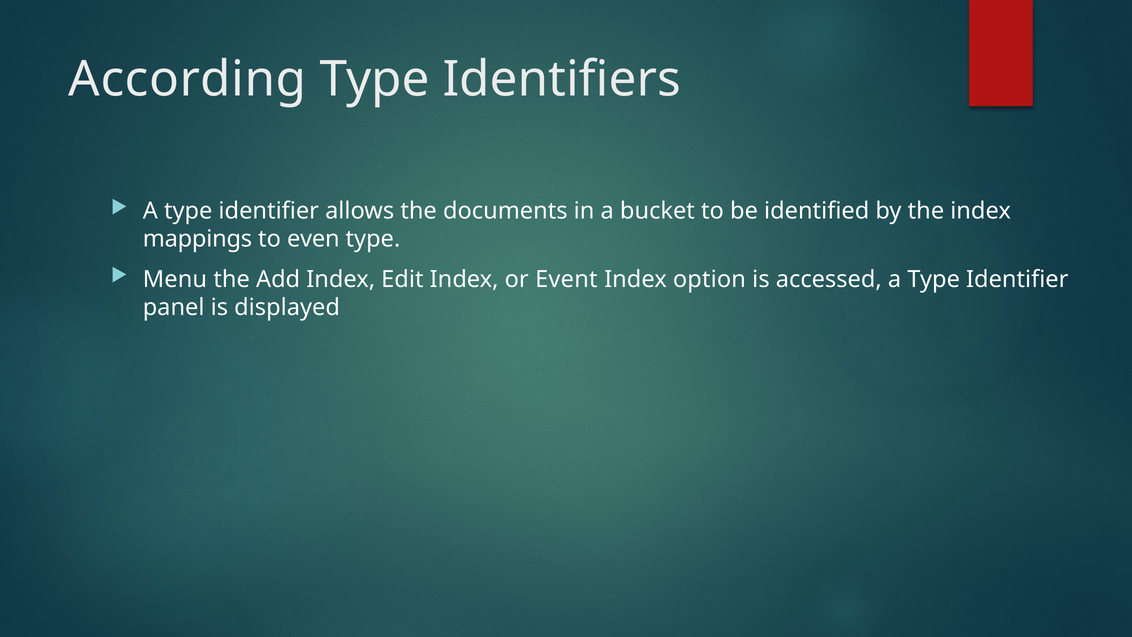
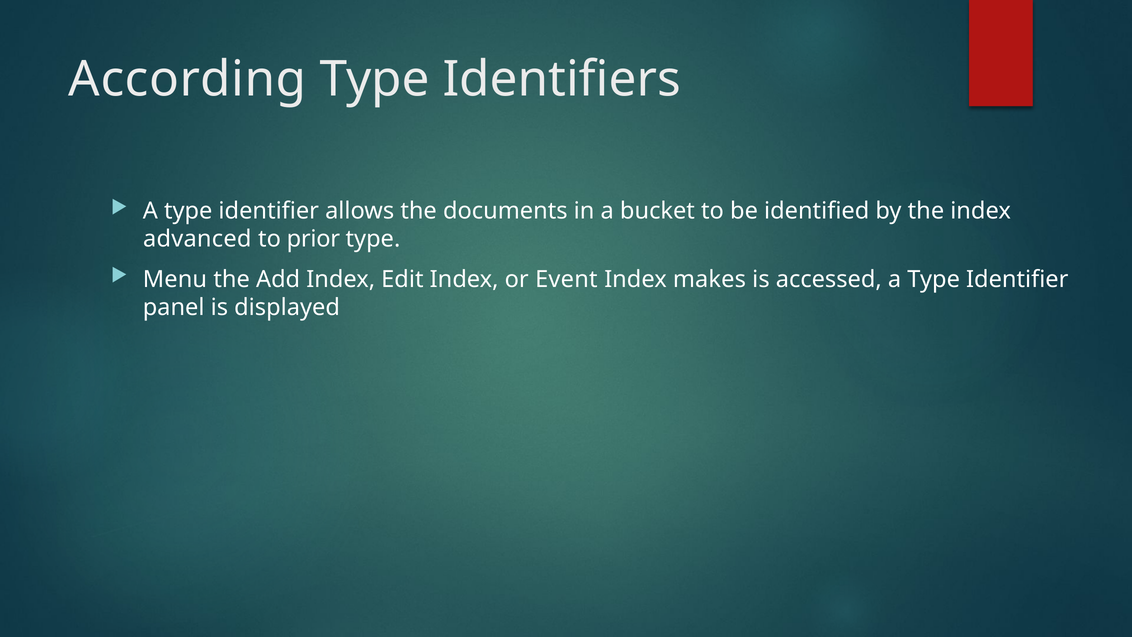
mappings: mappings -> advanced
even: even -> prior
option: option -> makes
